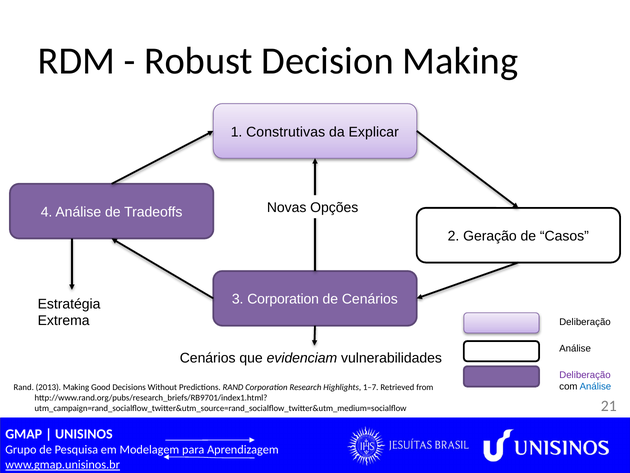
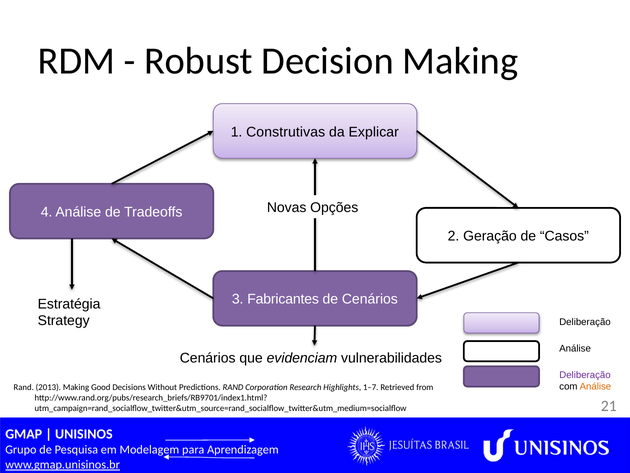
3 Corporation: Corporation -> Fabricantes
Extrema: Extrema -> Strategy
Análise at (595, 386) colour: blue -> orange
